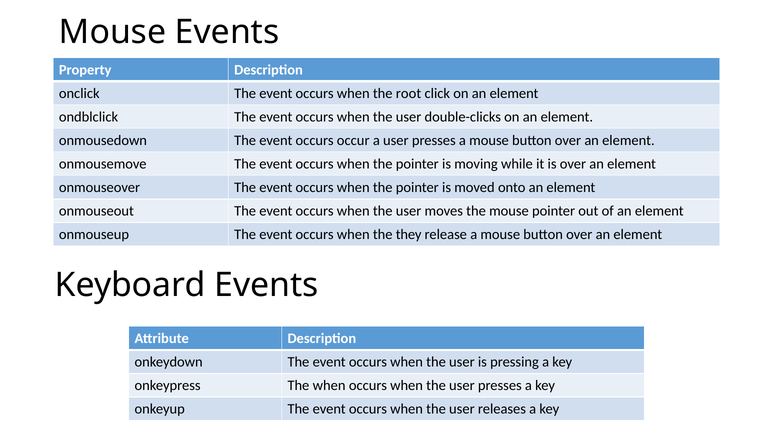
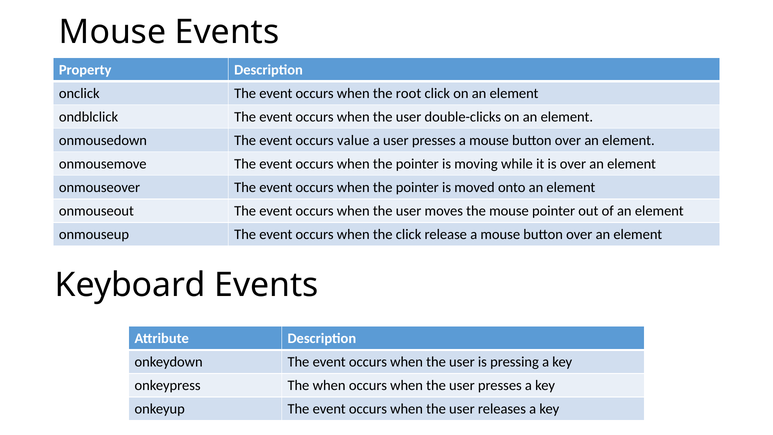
occur: occur -> value
the they: they -> click
